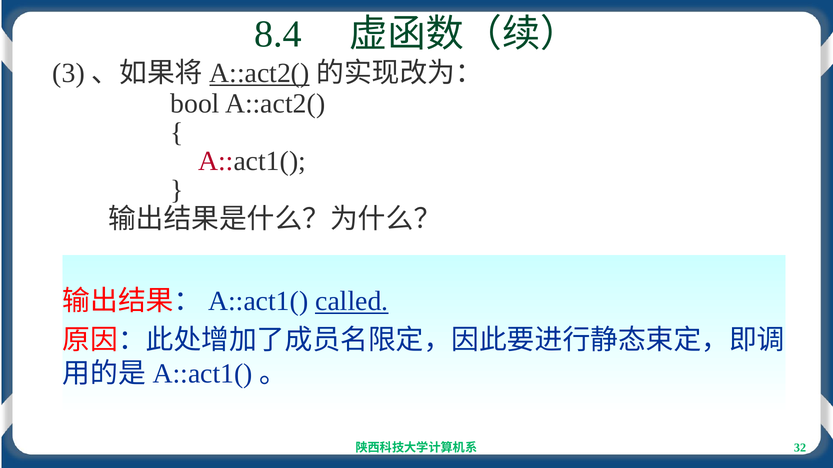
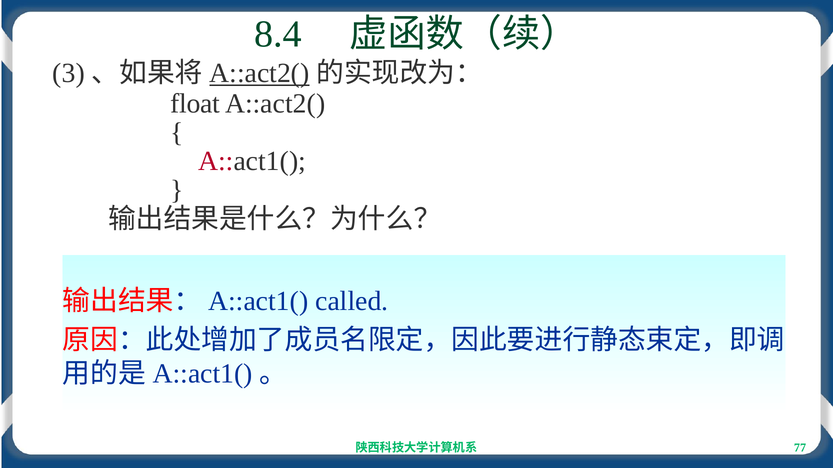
bool: bool -> float
called underline: present -> none
32: 32 -> 77
